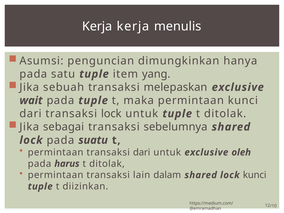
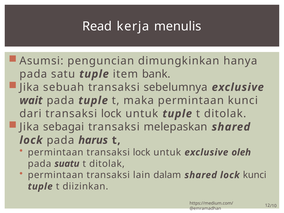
Kerja at (97, 26): Kerja -> Read
yang: yang -> bank
melepaskan: melepaskan -> sebelumnya
sebelumnya: sebelumnya -> melepaskan
suatu: suatu -> harus
permintaan transaksi dari: dari -> lock
harus: harus -> suatu
